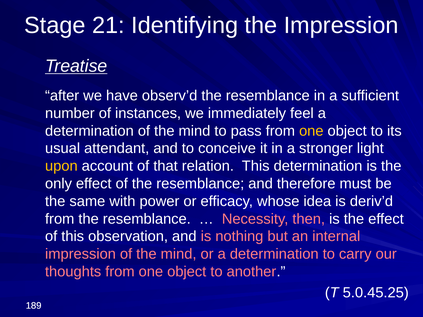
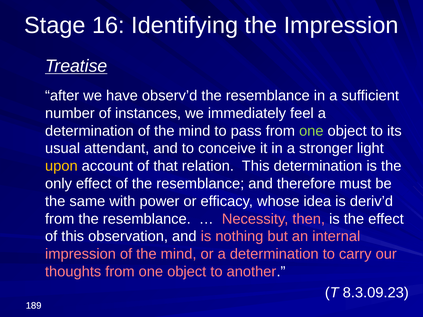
21: 21 -> 16
one at (311, 131) colour: yellow -> light green
5.0.45.25: 5.0.45.25 -> 8.3.09.23
